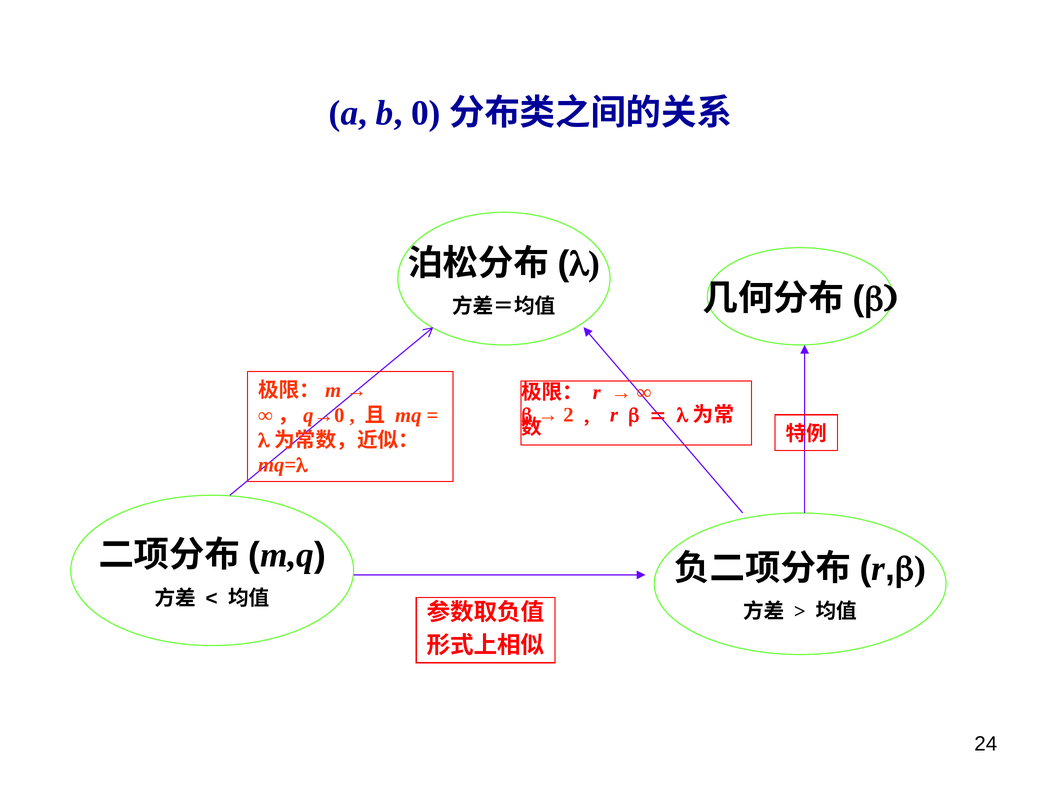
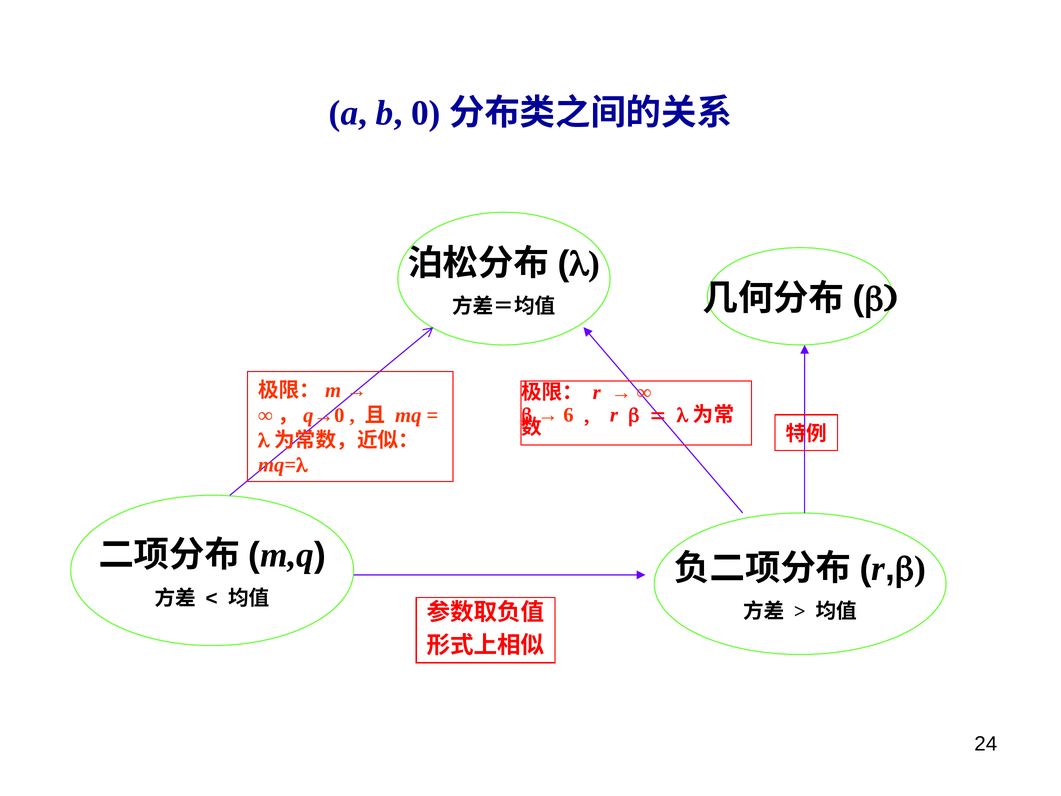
2: 2 -> 6
